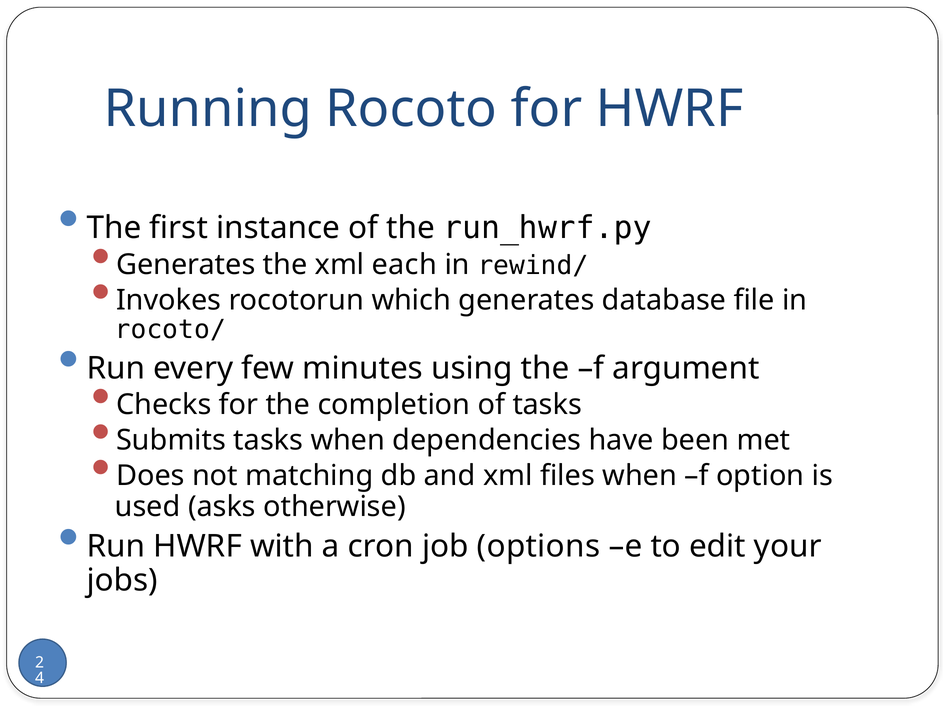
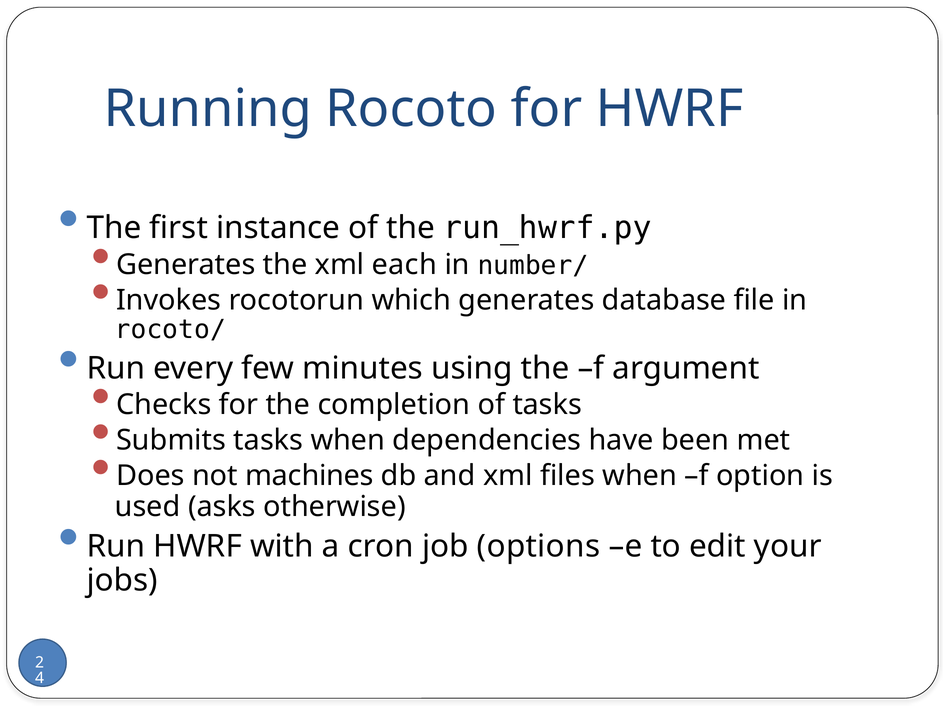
rewind/: rewind/ -> number/
matching: matching -> machines
